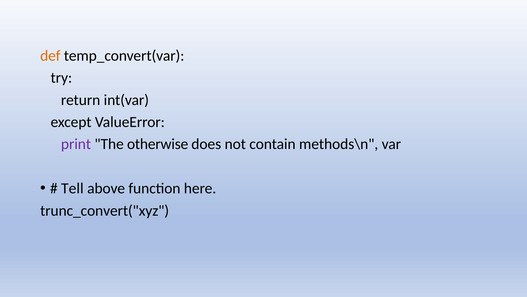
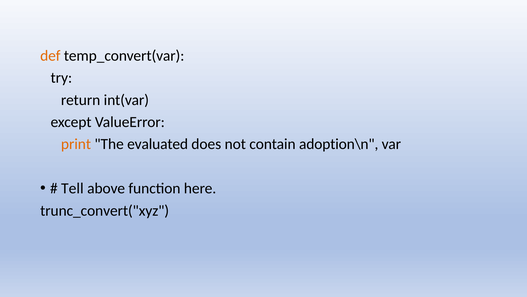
print colour: purple -> orange
otherwise: otherwise -> evaluated
methods\n: methods\n -> adoption\n
